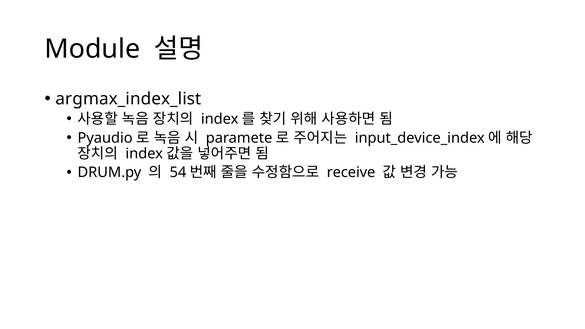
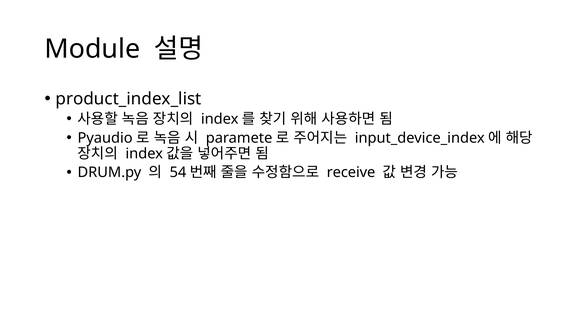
argmax_index_list: argmax_index_list -> product_index_list
